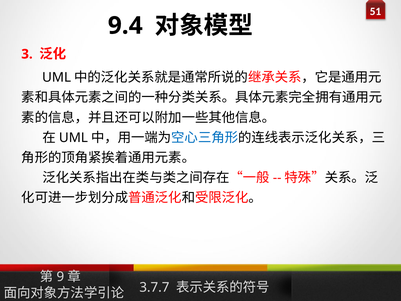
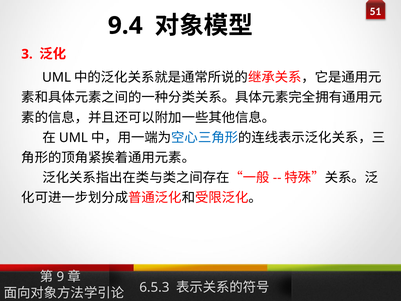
3.7.7: 3.7.7 -> 6.5.3
